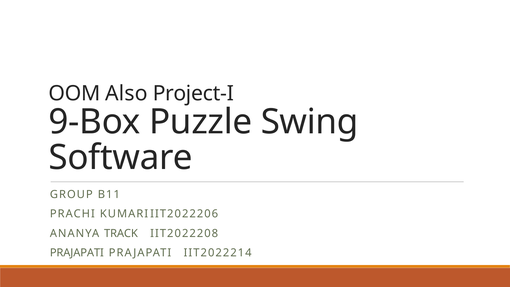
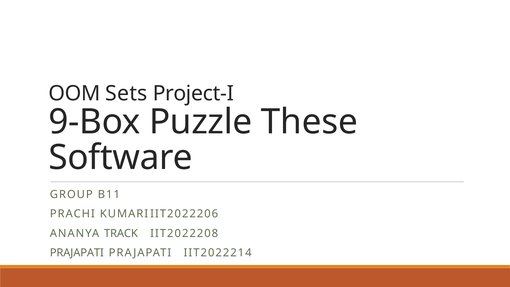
Also: Also -> Sets
Swing: Swing -> These
